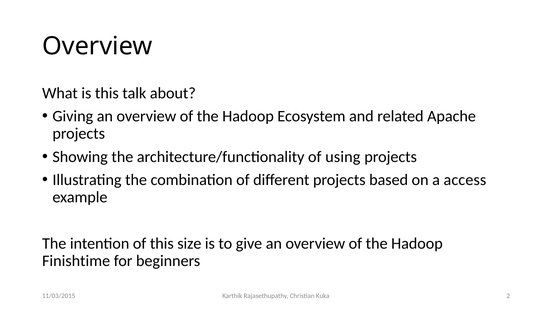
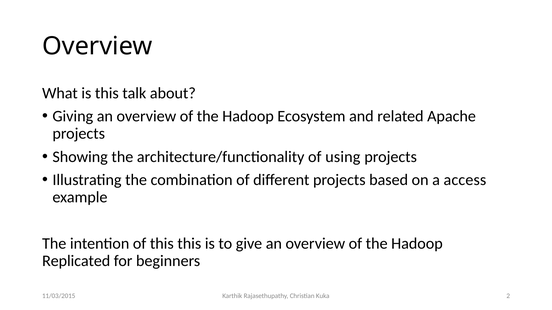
this size: size -> this
Finishtime: Finishtime -> Replicated
